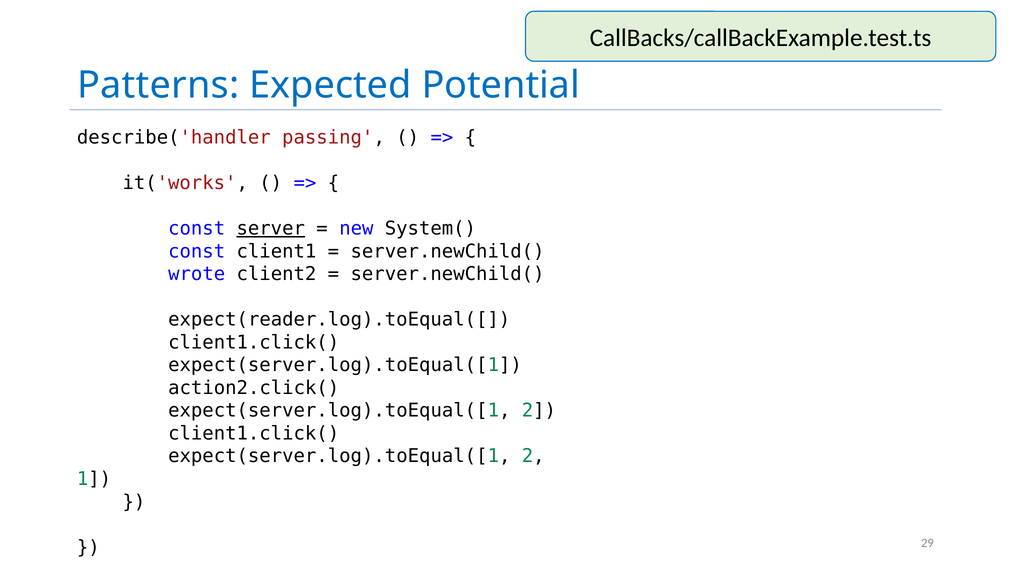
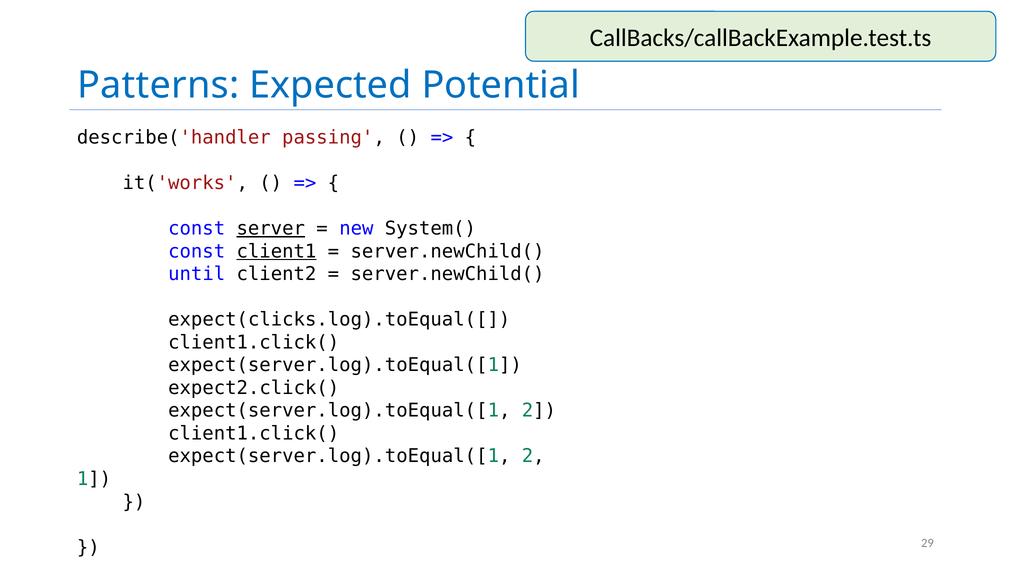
client1 underline: none -> present
wrote: wrote -> until
expect(reader.log).toEqual([: expect(reader.log).toEqual([ -> expect(clicks.log).toEqual([
action2.click(: action2.click( -> expect2.click(
